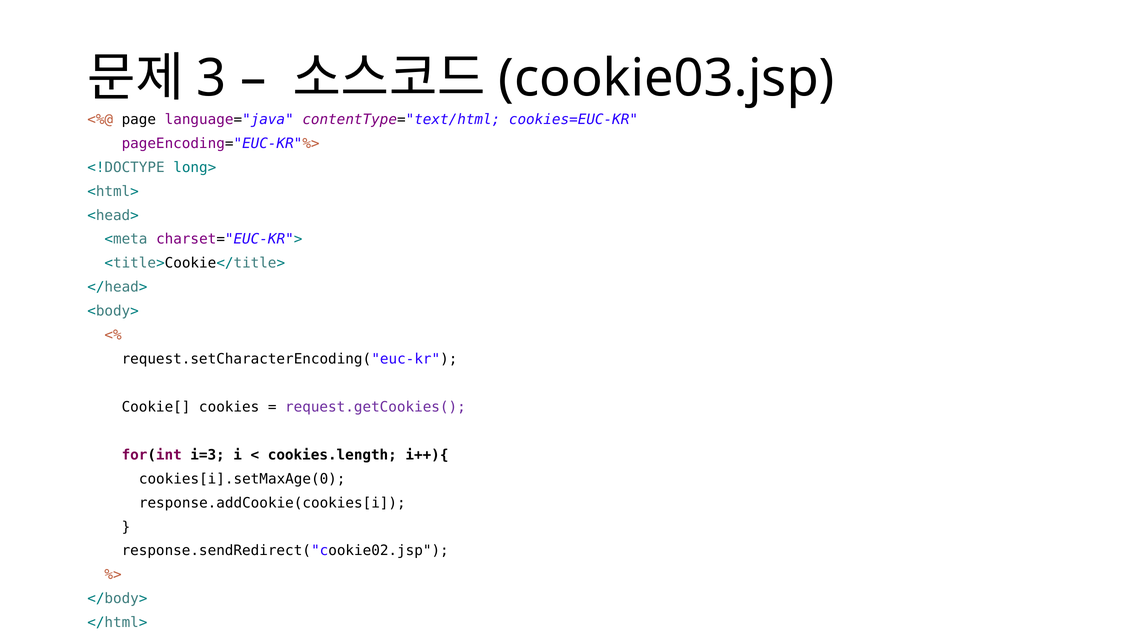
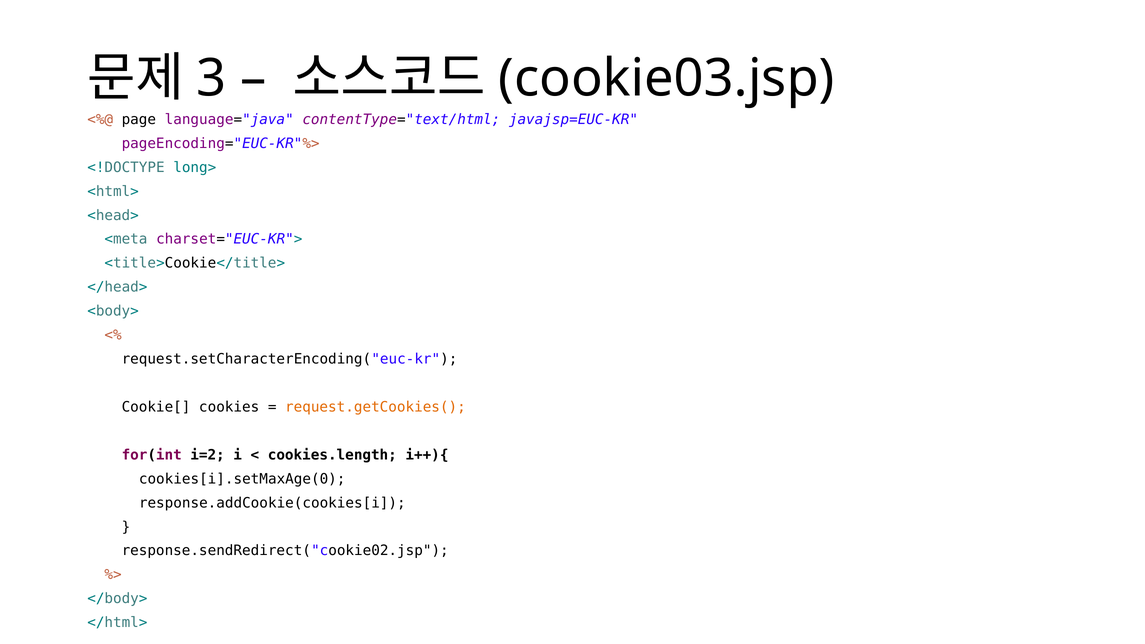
cookies=EUC-KR: cookies=EUC-KR -> javajsp=EUC-KR
request.getCookies( colour: purple -> orange
i=3: i=3 -> i=2
